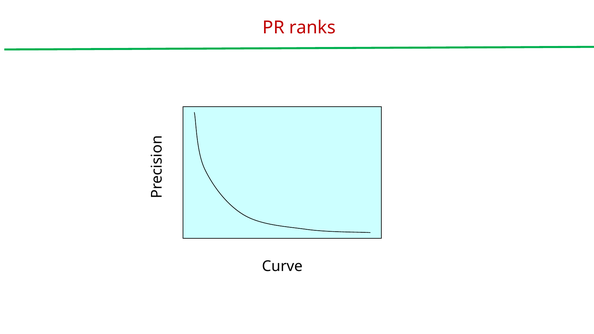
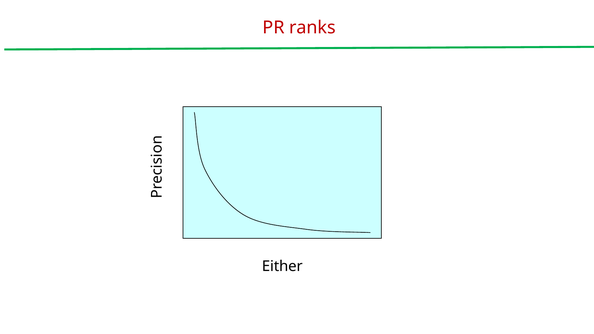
Curve at (282, 266): Curve -> Either
